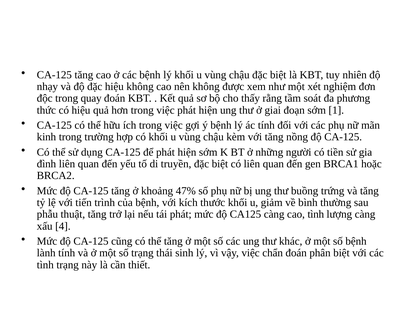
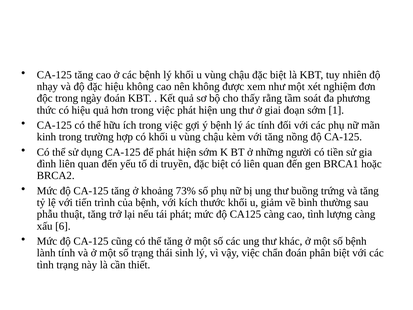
quay: quay -> ngày
47%: 47% -> 73%
4: 4 -> 6
